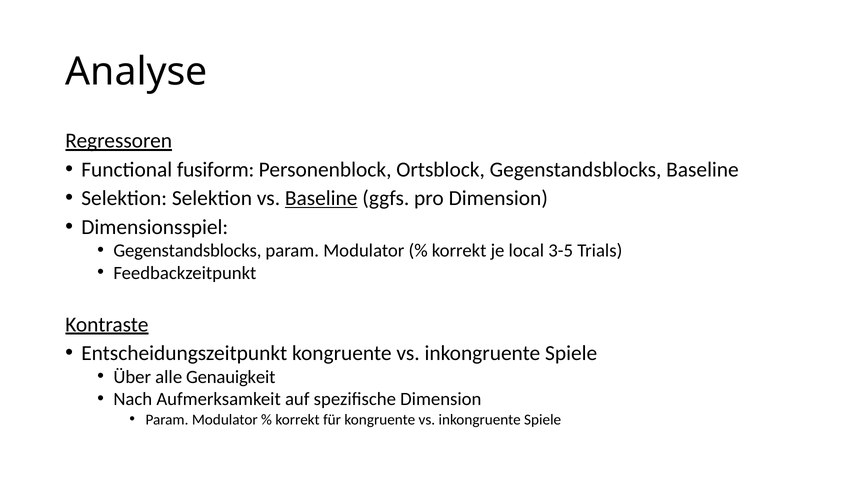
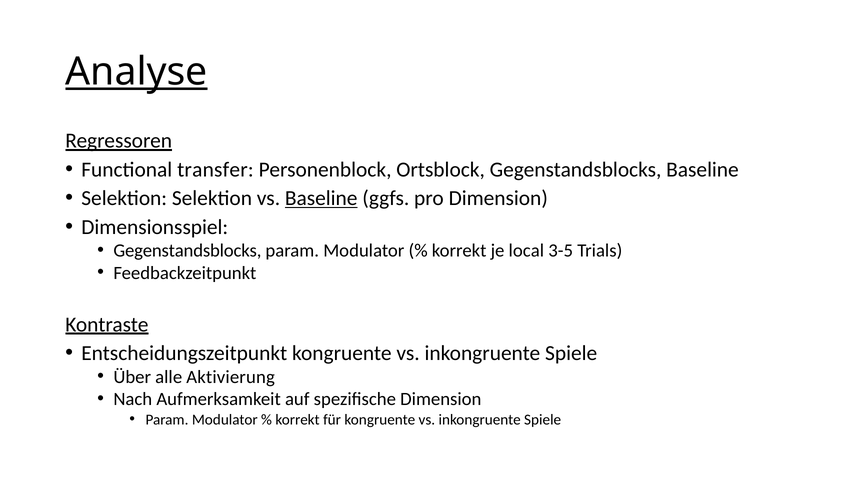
Analyse underline: none -> present
fusiform: fusiform -> transfer
Genauigkeit: Genauigkeit -> Aktivierung
